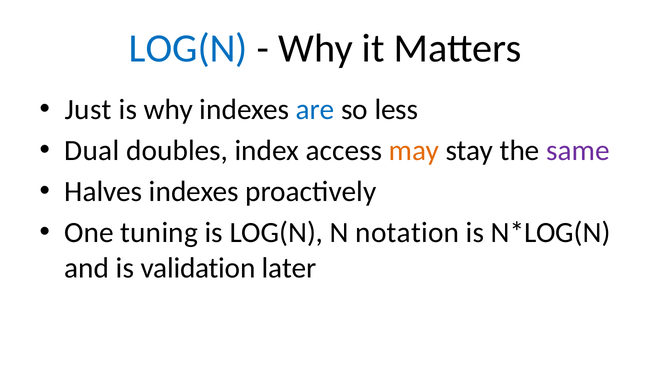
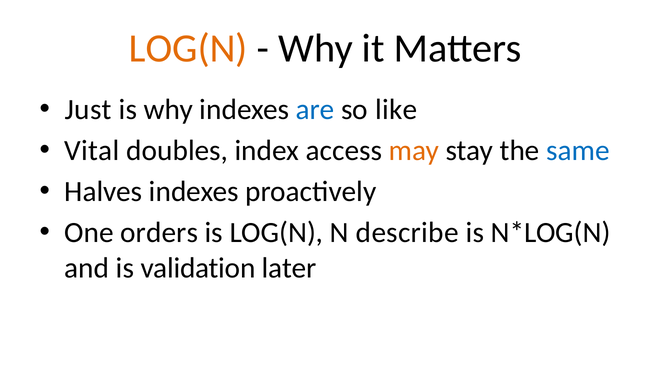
LOG(N at (188, 49) colour: blue -> orange
less: less -> like
Dual: Dual -> Vital
same colour: purple -> blue
tuning: tuning -> orders
notation: notation -> describe
